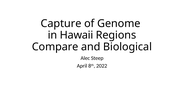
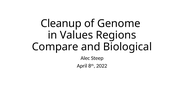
Capture: Capture -> Cleanup
Hawaii: Hawaii -> Values
